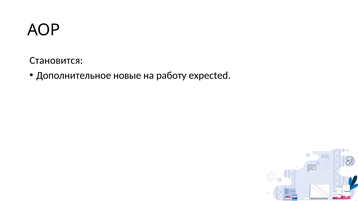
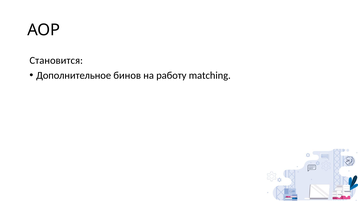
новые: новые -> бинов
expected: expected -> matching
